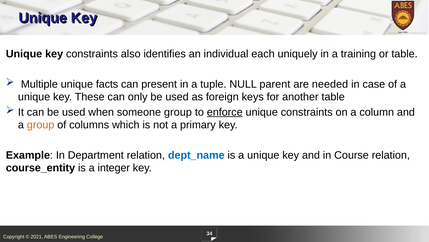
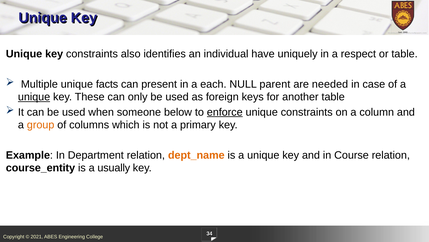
each: each -> have
training: training -> respect
tuple: tuple -> each
unique at (34, 97) underline: none -> present
someone group: group -> below
dept_name colour: blue -> orange
integer: integer -> usually
